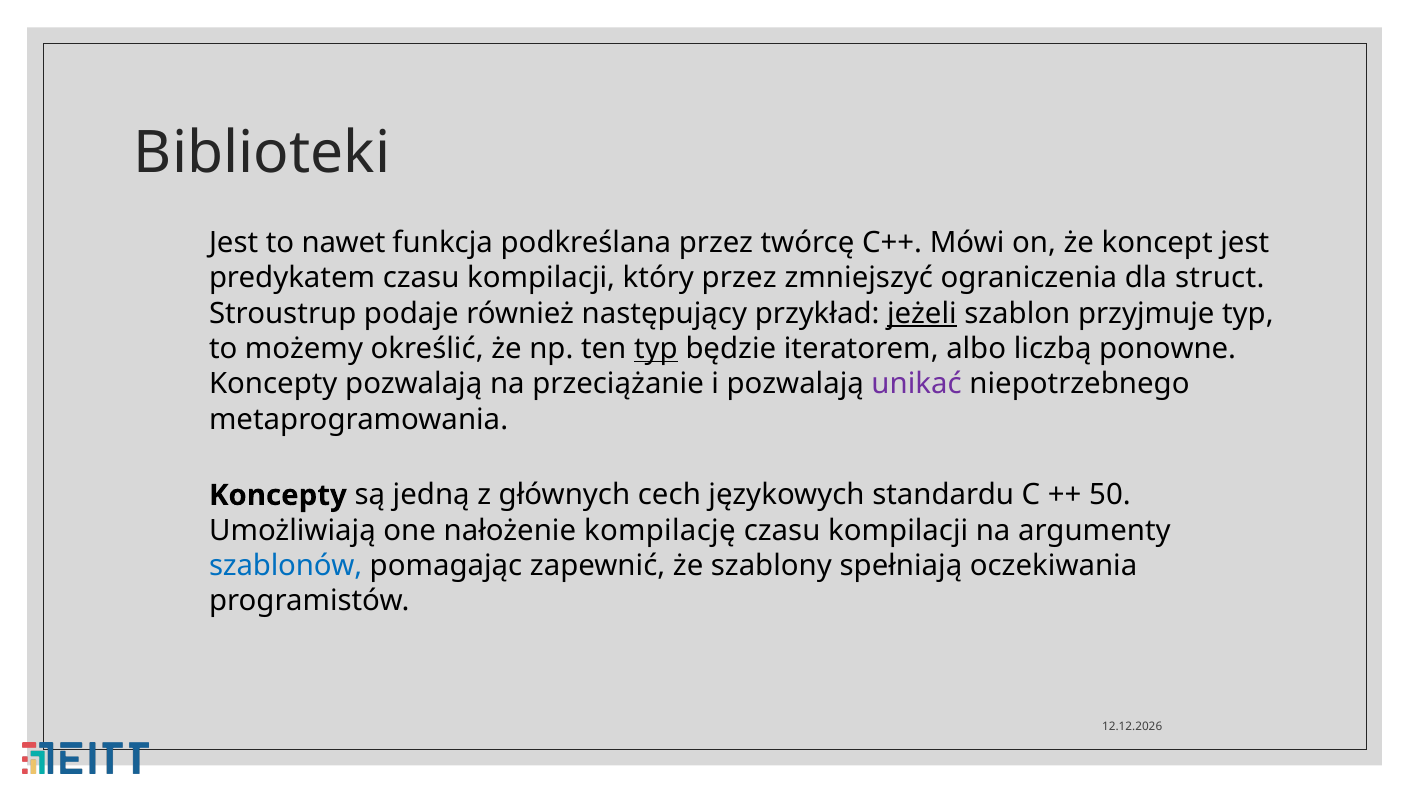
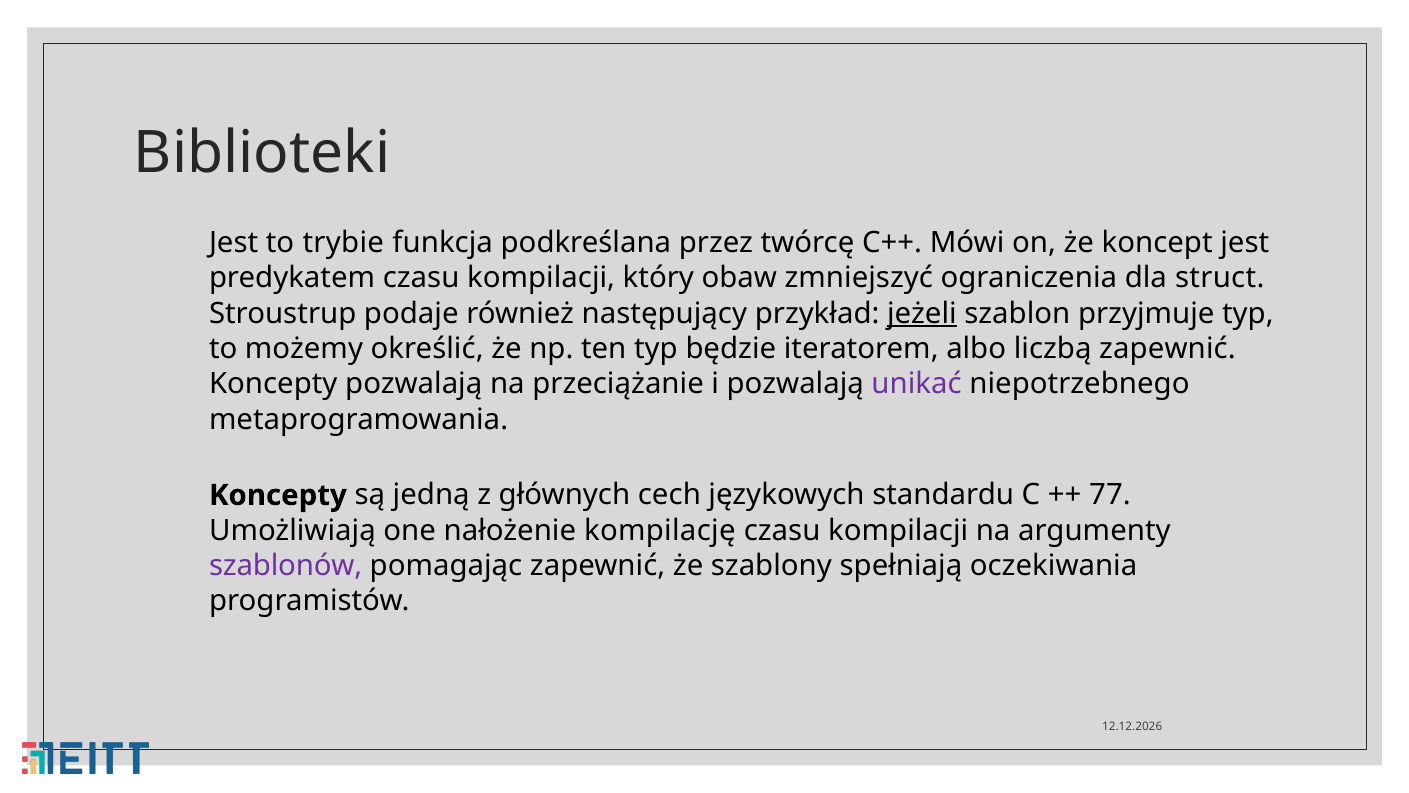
nawet: nawet -> trybie
który przez: przez -> obaw
typ at (656, 349) underline: present -> none
liczbą ponowne: ponowne -> zapewnić
50: 50 -> 77
szablonów colour: blue -> purple
